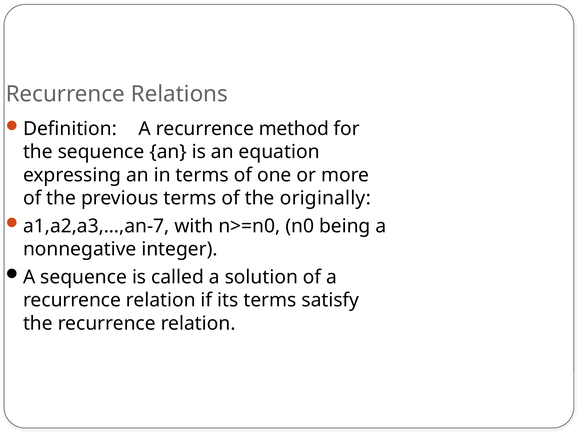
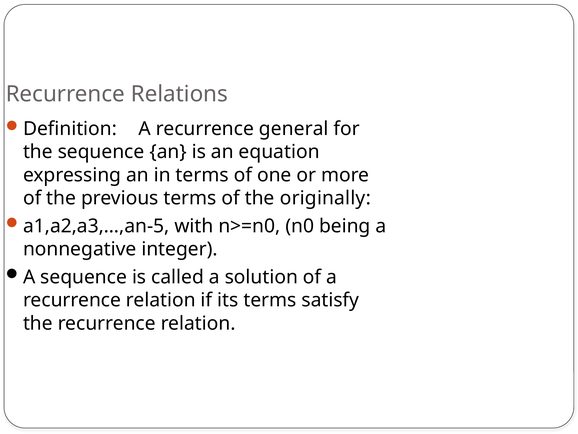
method: method -> general
a1,a2,a3,…,an-7: a1,a2,a3,…,an-7 -> a1,a2,a3,…,an-5
